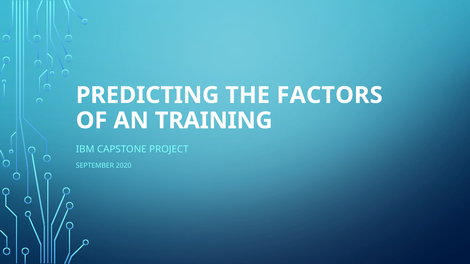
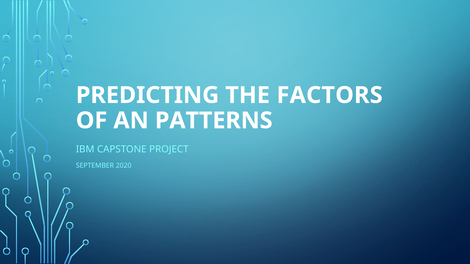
TRAINING: TRAINING -> PATTERNS
